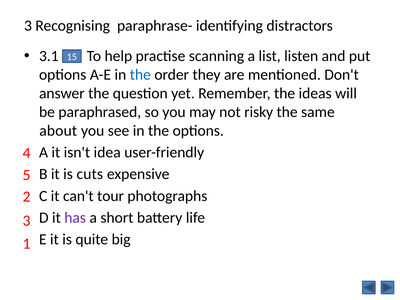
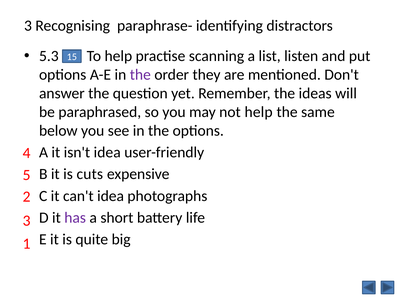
3.1: 3.1 -> 5.3
the at (140, 75) colour: blue -> purple
not risky: risky -> help
about: about -> below
can't tour: tour -> idea
